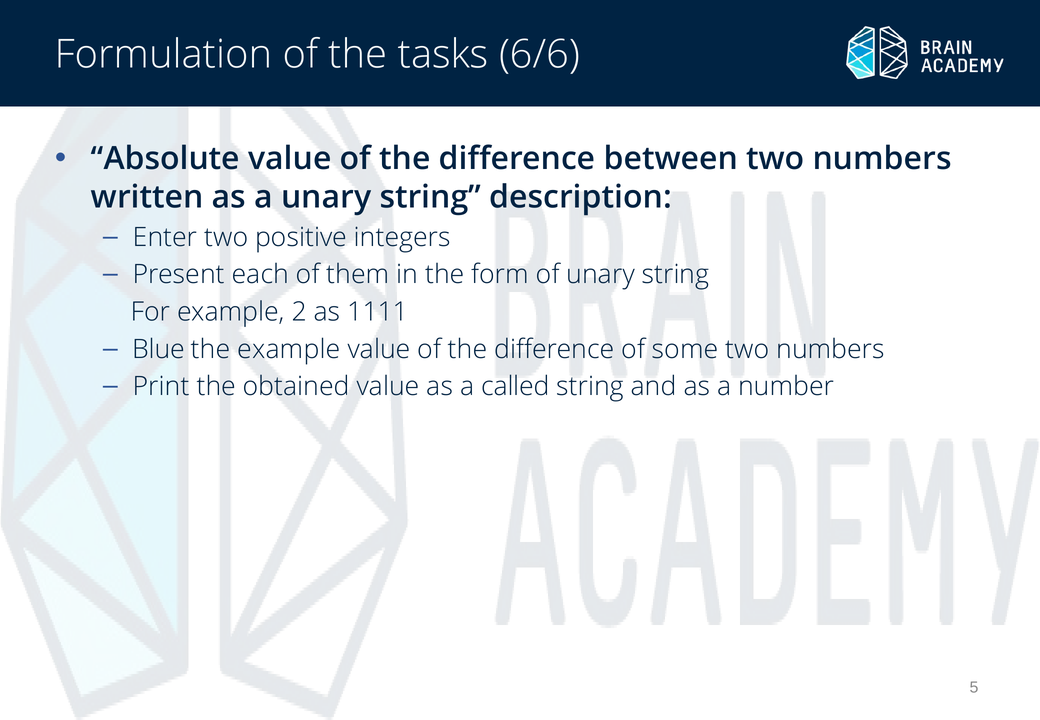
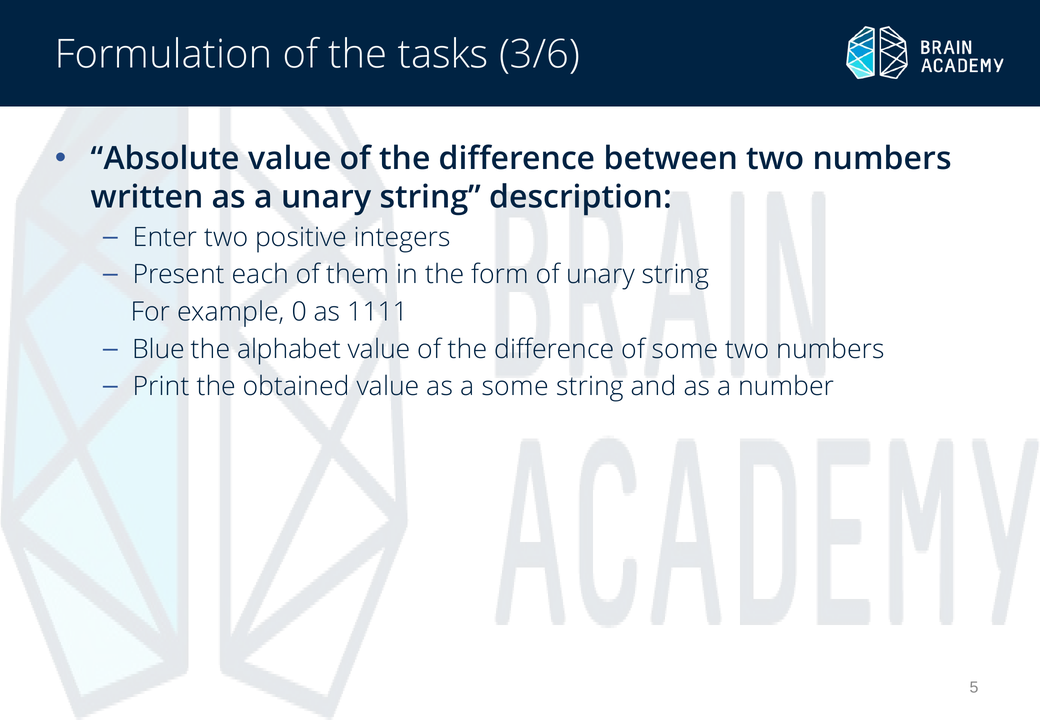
6/6: 6/6 -> 3/6
2: 2 -> 0
the example: example -> alphabet
a called: called -> some
